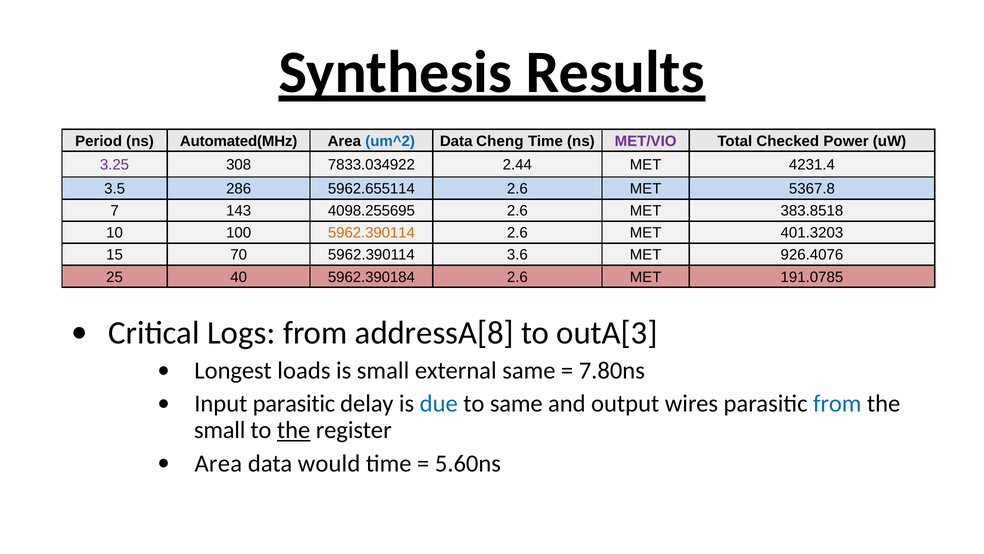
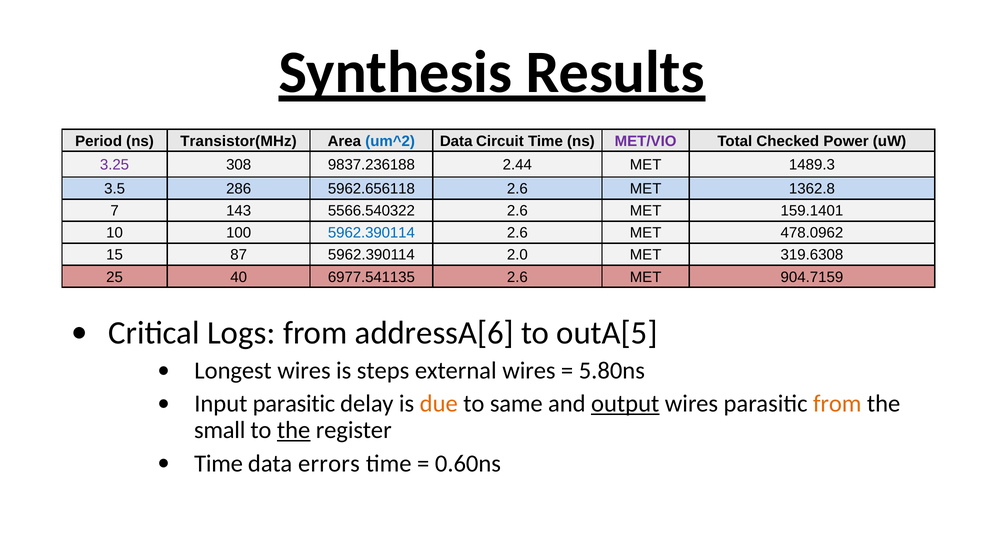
Automated(MHz: Automated(MHz -> Transistor(MHz
Cheng: Cheng -> Circuit
7833.034922: 7833.034922 -> 9837.236188
4231.4: 4231.4 -> 1489.3
5962.655114: 5962.655114 -> 5962.656118
5367.8: 5367.8 -> 1362.8
4098.255695: 4098.255695 -> 5566.540322
383.8518: 383.8518 -> 159.1401
5962.390114 at (371, 233) colour: orange -> blue
401.3203: 401.3203 -> 478.0962
70: 70 -> 87
3.6: 3.6 -> 2.0
926.4076: 926.4076 -> 319.6308
5962.390184: 5962.390184 -> 6977.541135
191.0785: 191.0785 -> 904.7159
addressA[8: addressA[8 -> addressA[6
outA[3: outA[3 -> outA[5
Longest loads: loads -> wires
is small: small -> steps
external same: same -> wires
7.80ns: 7.80ns -> 5.80ns
due colour: blue -> orange
output underline: none -> present
from at (837, 403) colour: blue -> orange
Area at (218, 463): Area -> Time
would: would -> errors
5.60ns: 5.60ns -> 0.60ns
